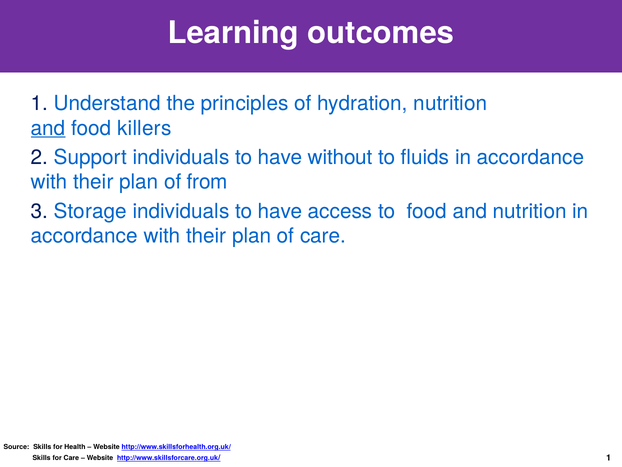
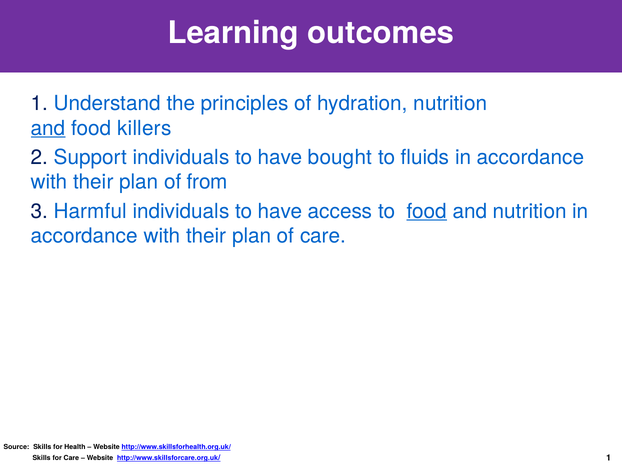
without: without -> bought
Storage: Storage -> Harmful
food at (427, 211) underline: none -> present
